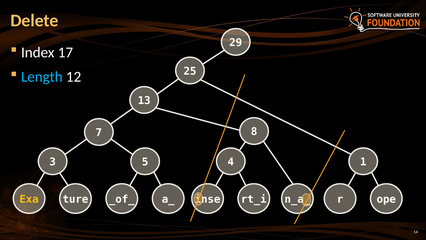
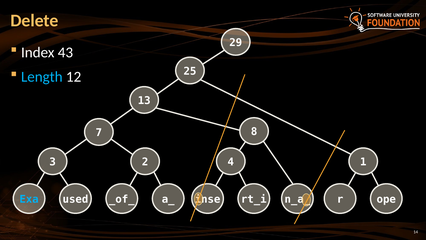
17: 17 -> 43
5: 5 -> 2
Exa colour: yellow -> light blue
ture: ture -> used
